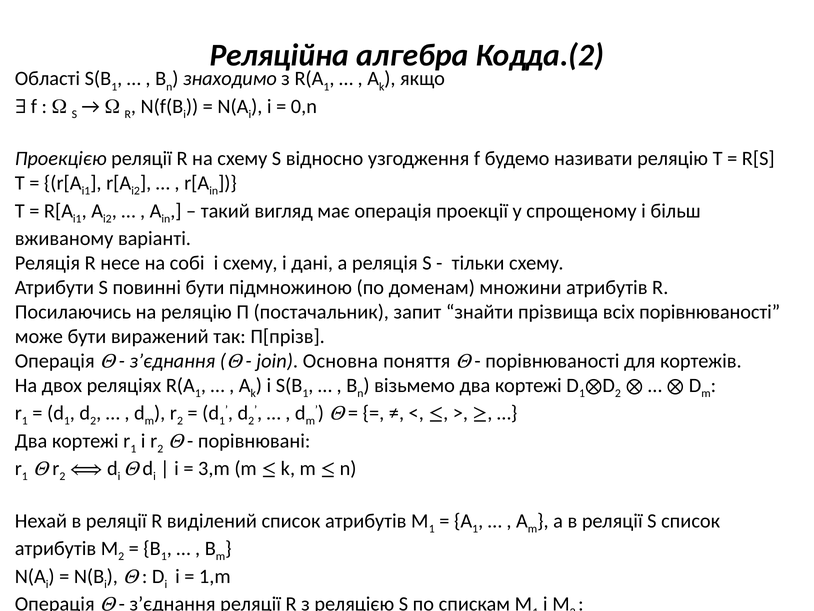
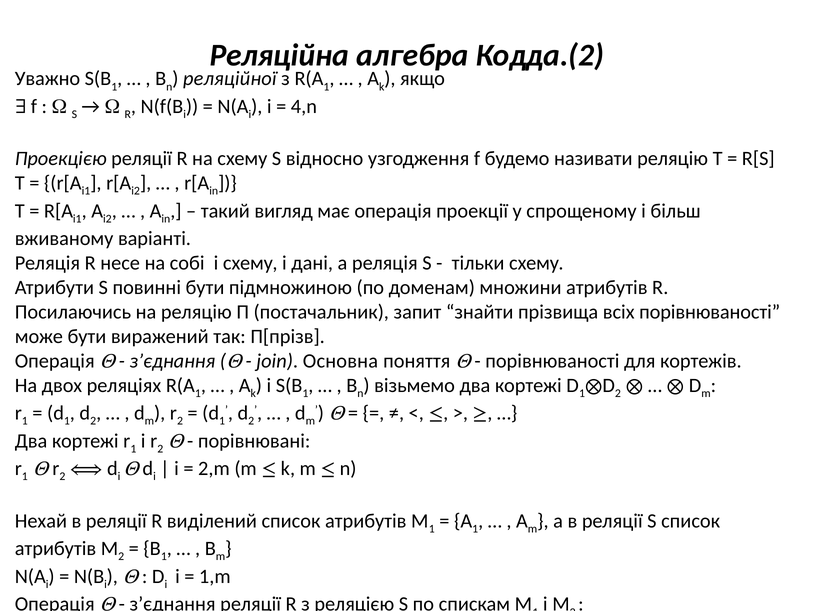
Області: Області -> Уважно
знаходимо: знаходимо -> реляційної
0,n: 0,n -> 4,n
3,m: 3,m -> 2,m
